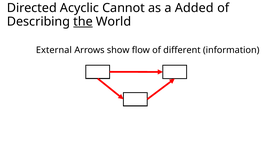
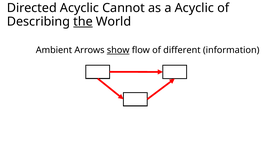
a Added: Added -> Acyclic
External: External -> Ambient
show underline: none -> present
